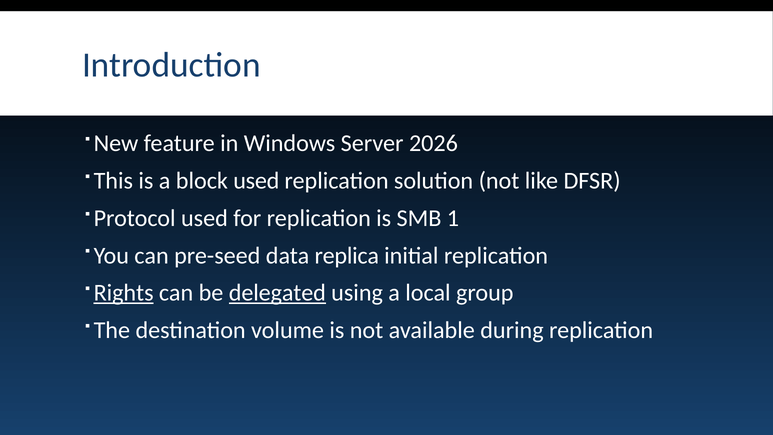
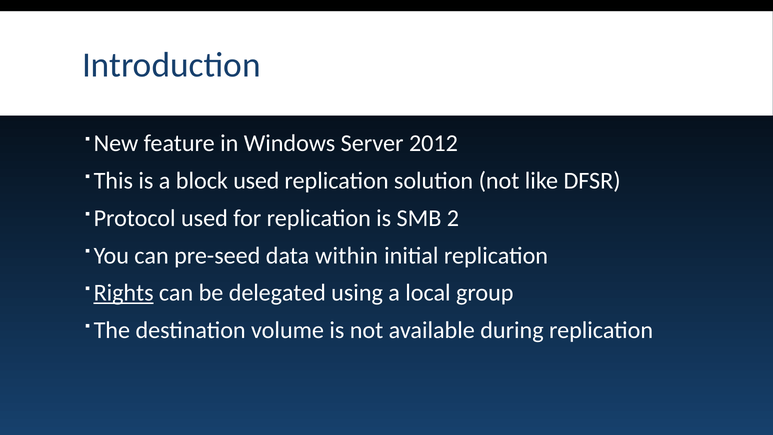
2026: 2026 -> 2012
1: 1 -> 2
replica: replica -> within
delegated underline: present -> none
